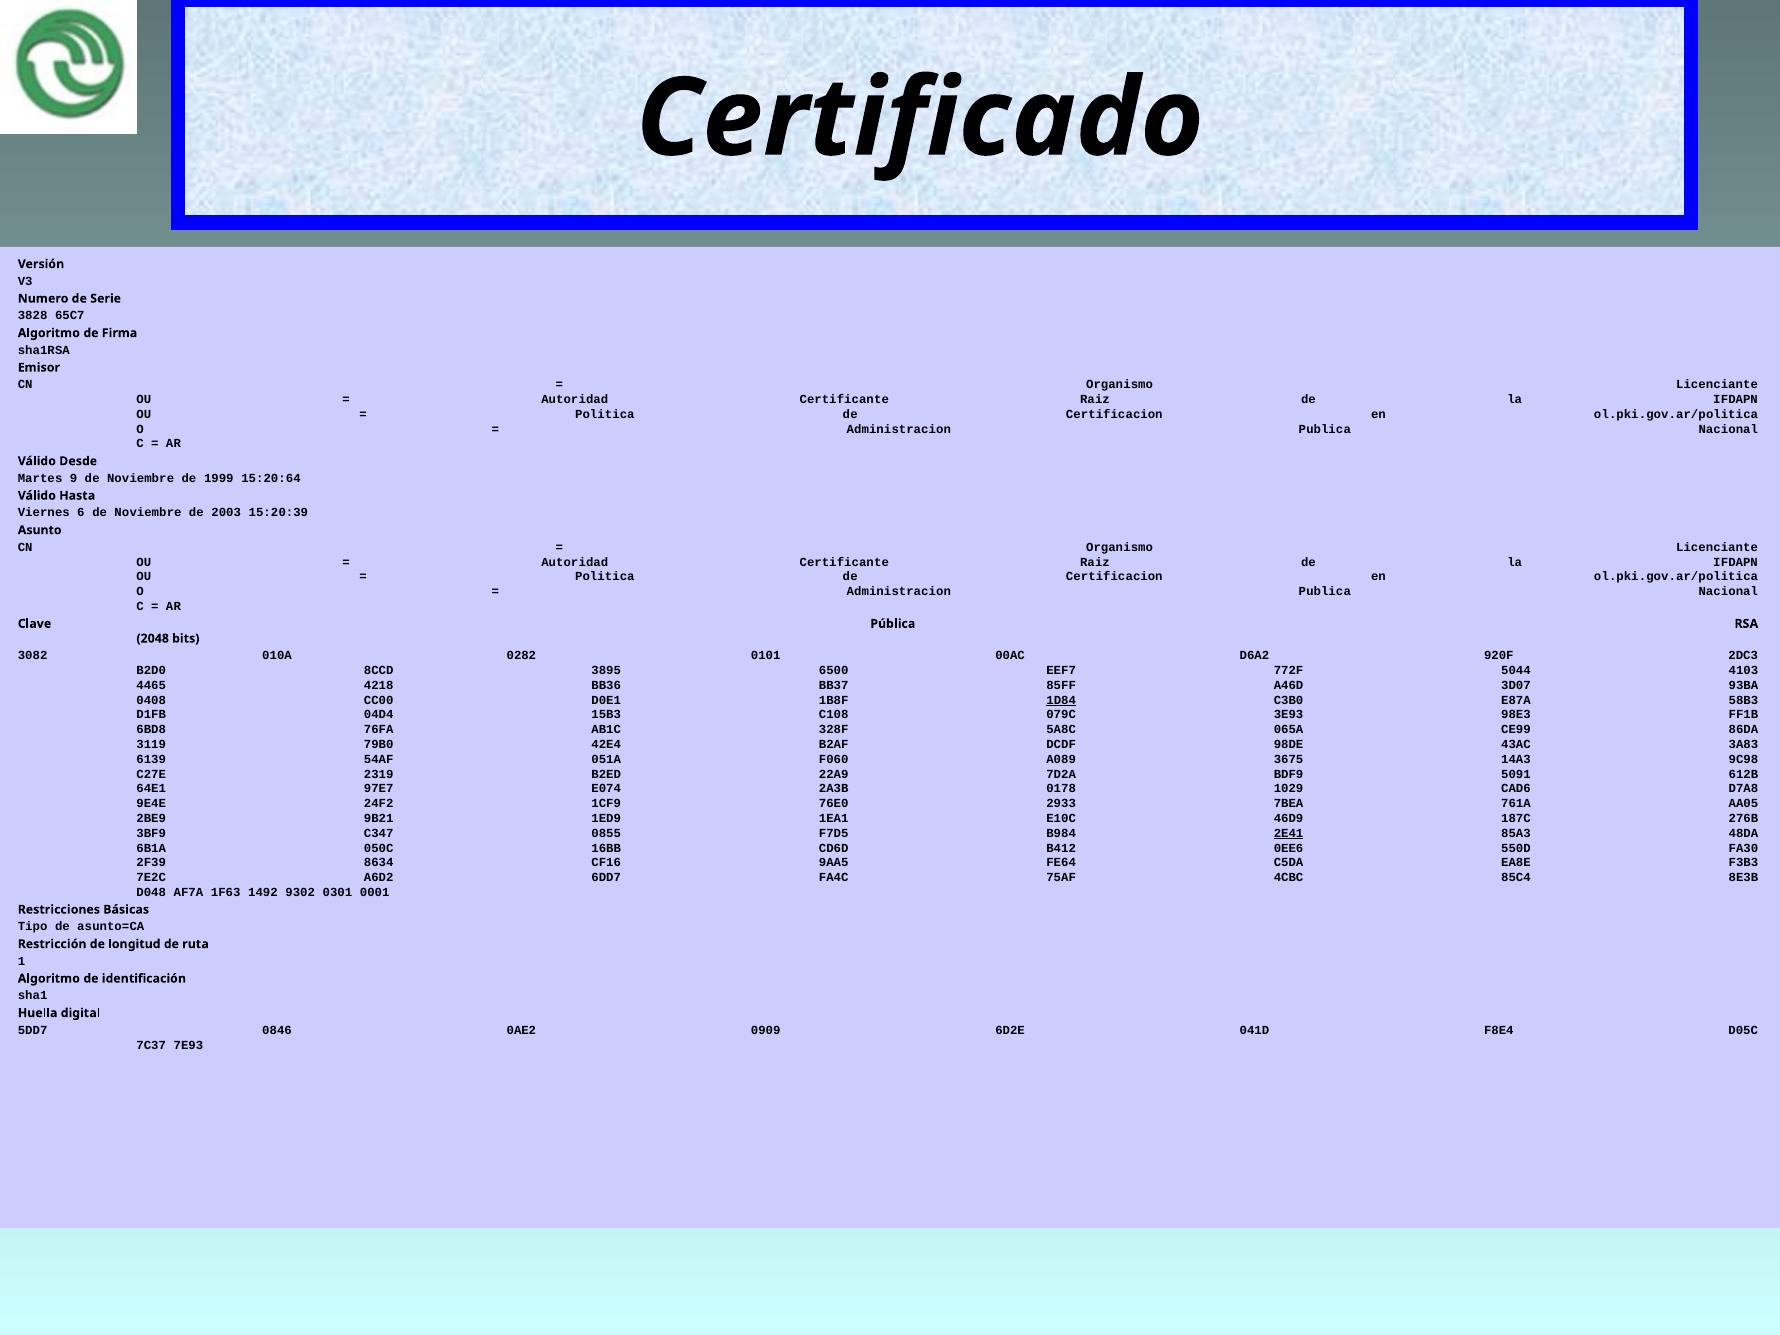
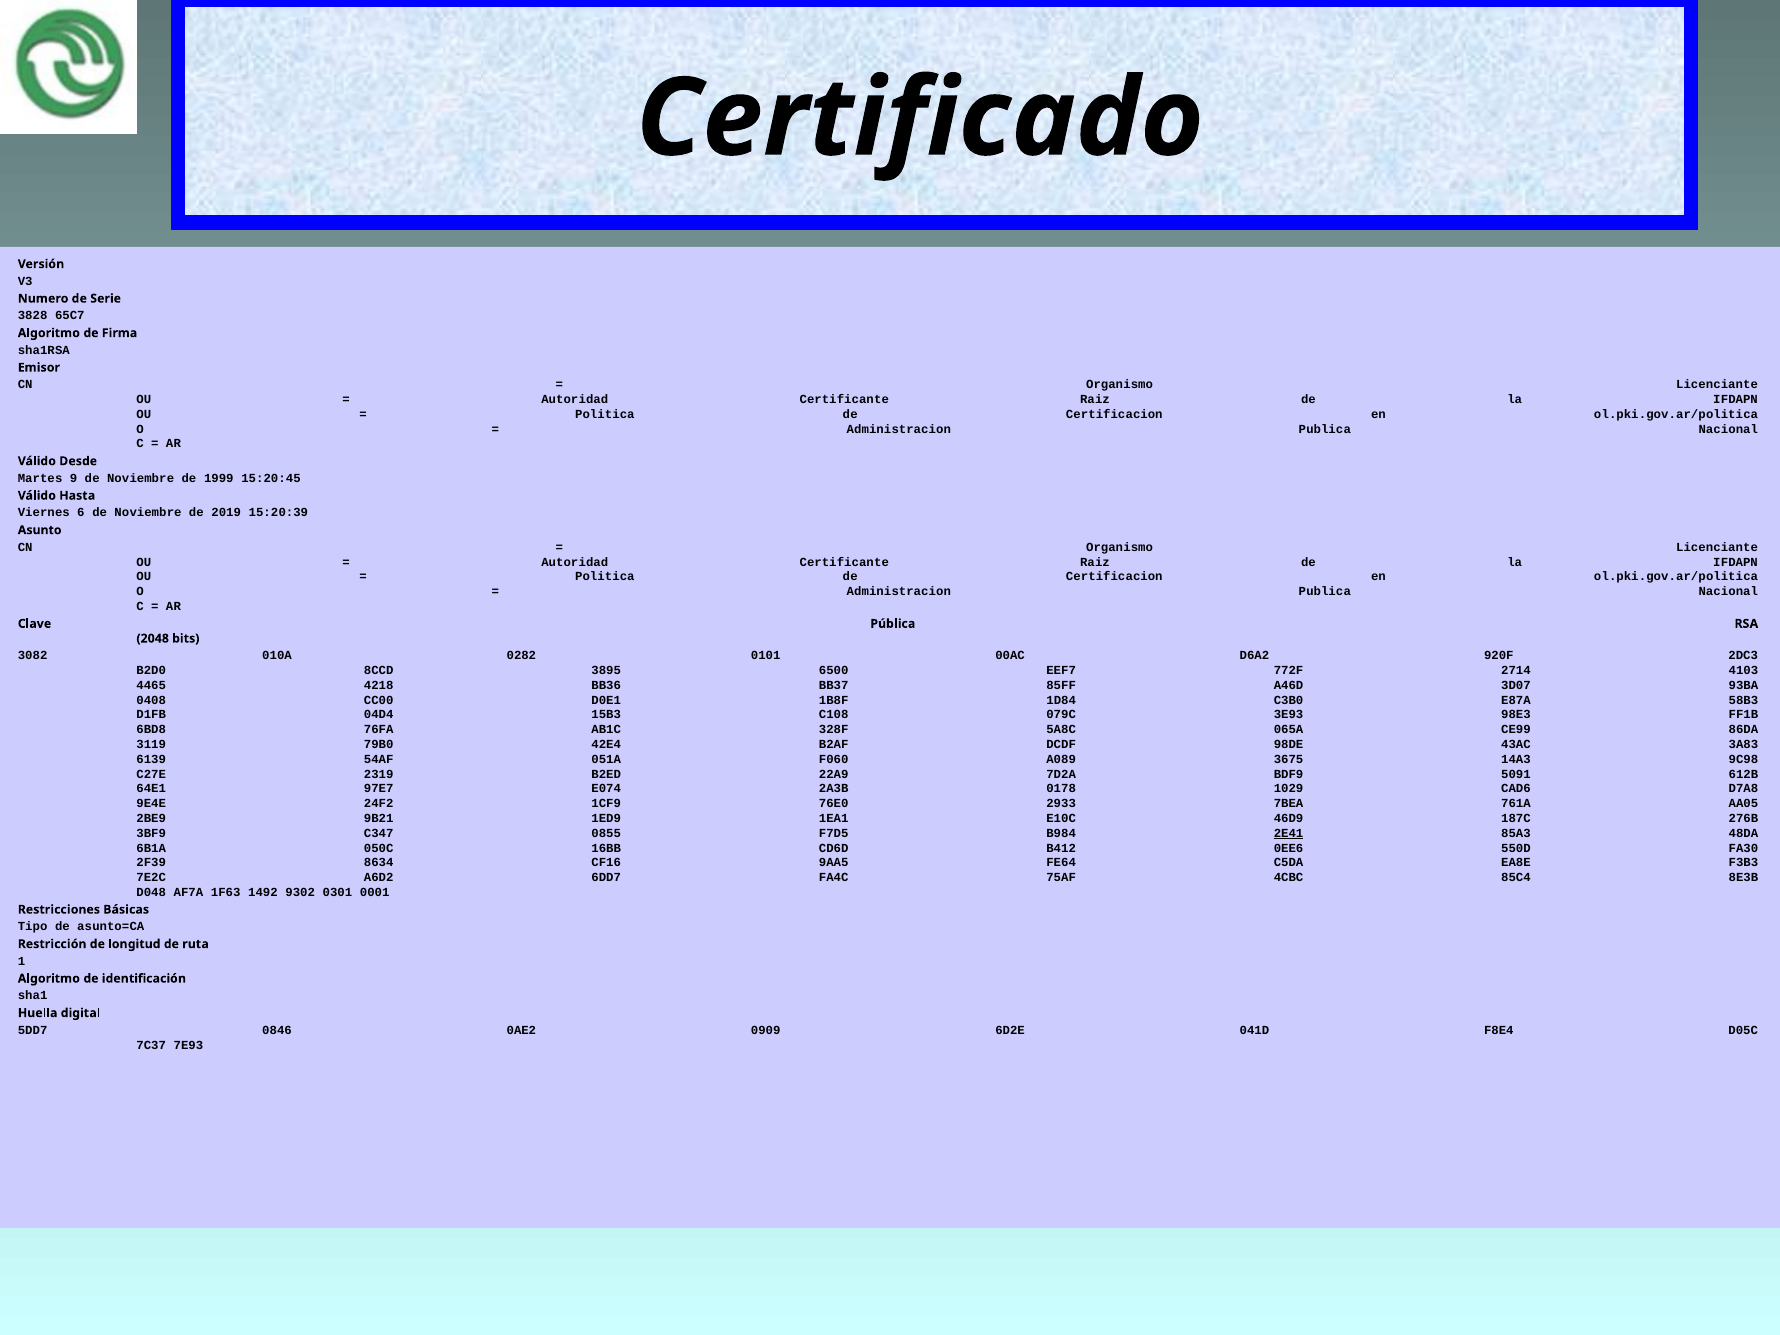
15:20:64: 15:20:64 -> 15:20:45
2003: 2003 -> 2019
5044: 5044 -> 2714
1D84 underline: present -> none
